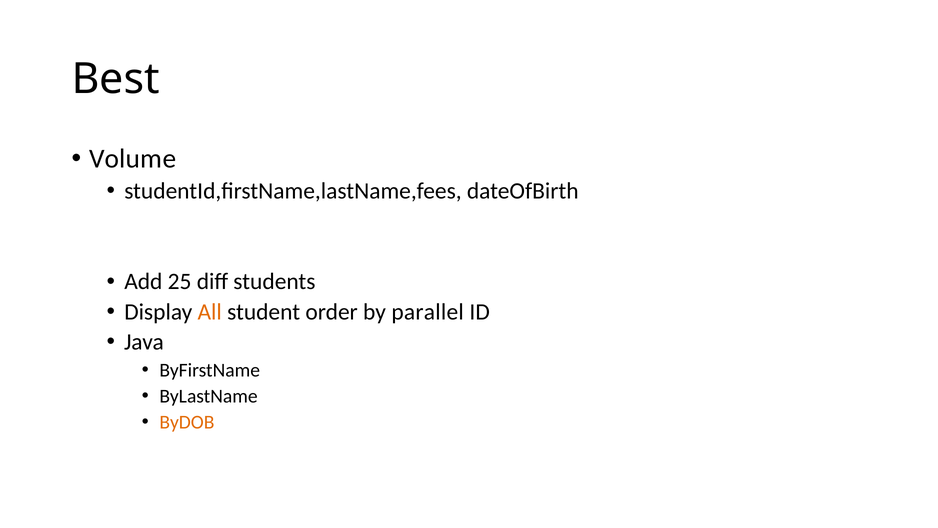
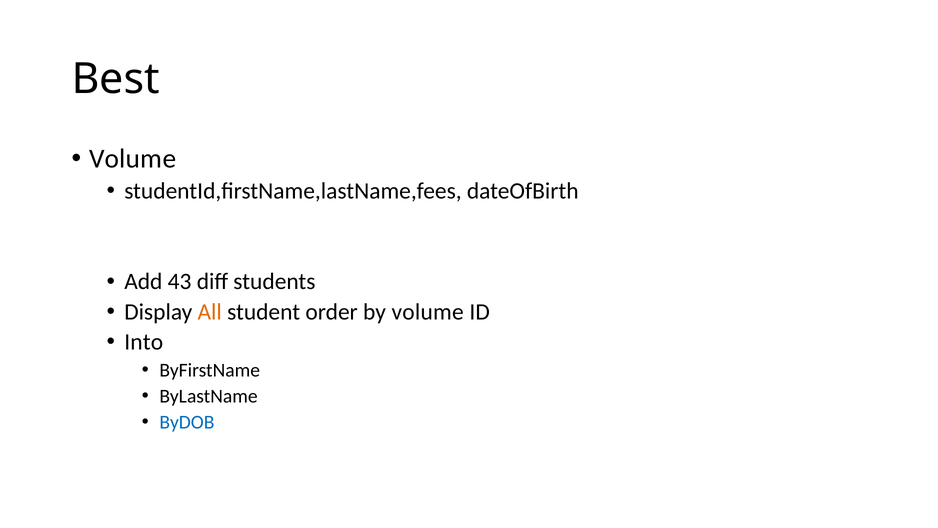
25: 25 -> 43
by parallel: parallel -> volume
Java: Java -> Into
ByDOB colour: orange -> blue
